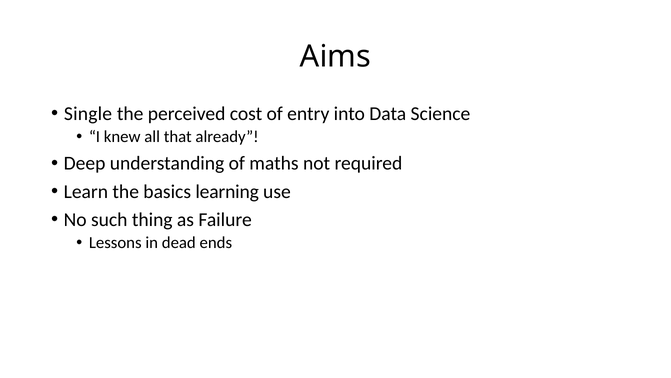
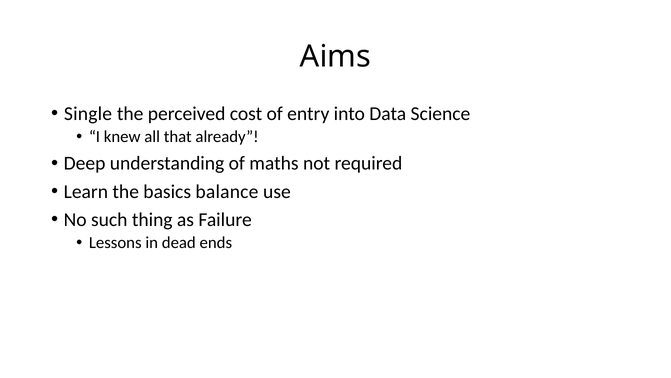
learning: learning -> balance
